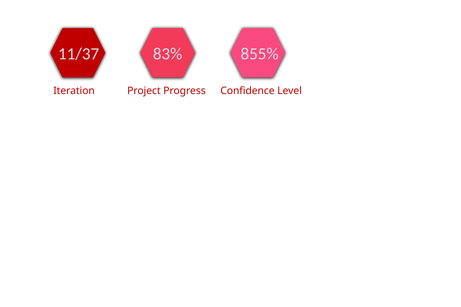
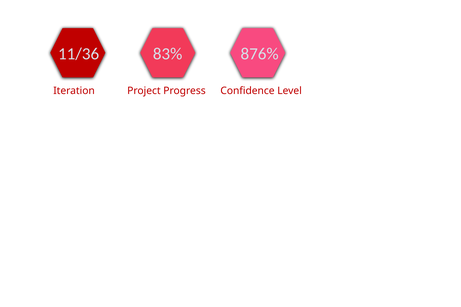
11/37: 11/37 -> 11/36
855%: 855% -> 876%
